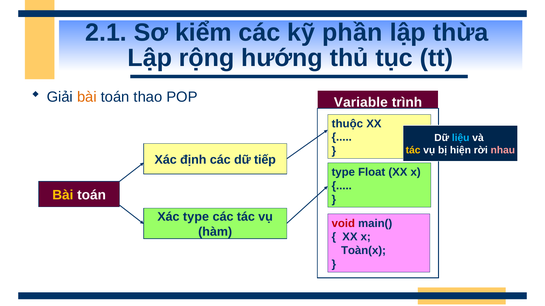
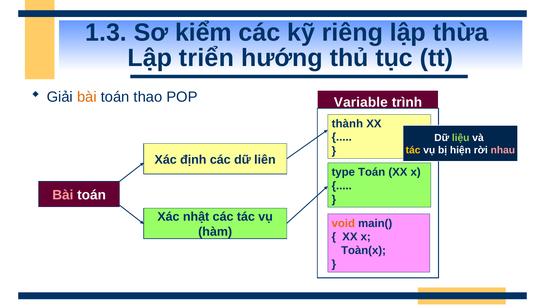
2.1: 2.1 -> 1.3
phần: phần -> riêng
rộng: rộng -> triển
thuộc: thuộc -> thành
liệu colour: light blue -> light green
tiếp: tiếp -> liên
type Float: Float -> Toán
Bài at (63, 195) colour: yellow -> pink
Xác type: type -> nhật
void colour: red -> orange
